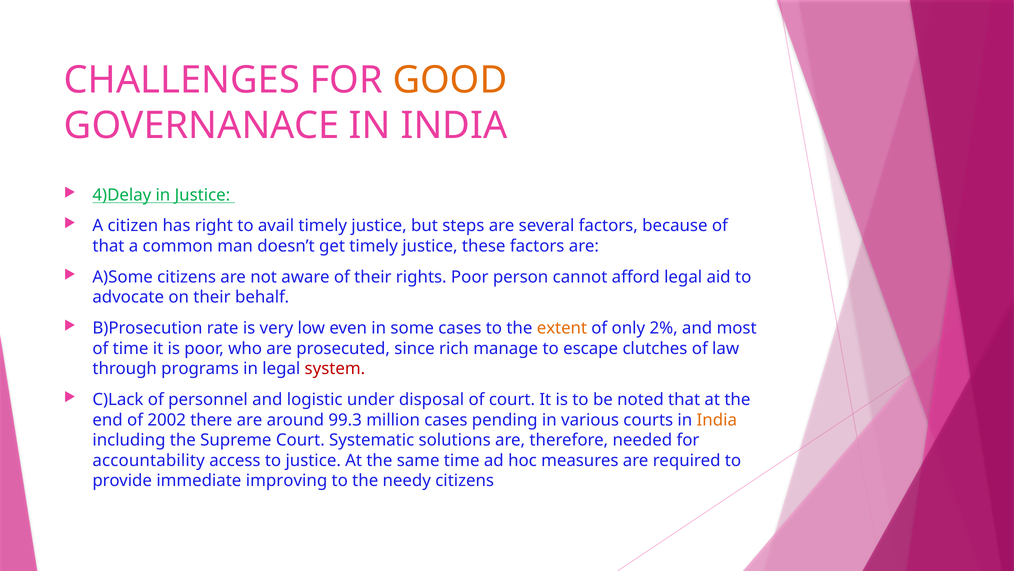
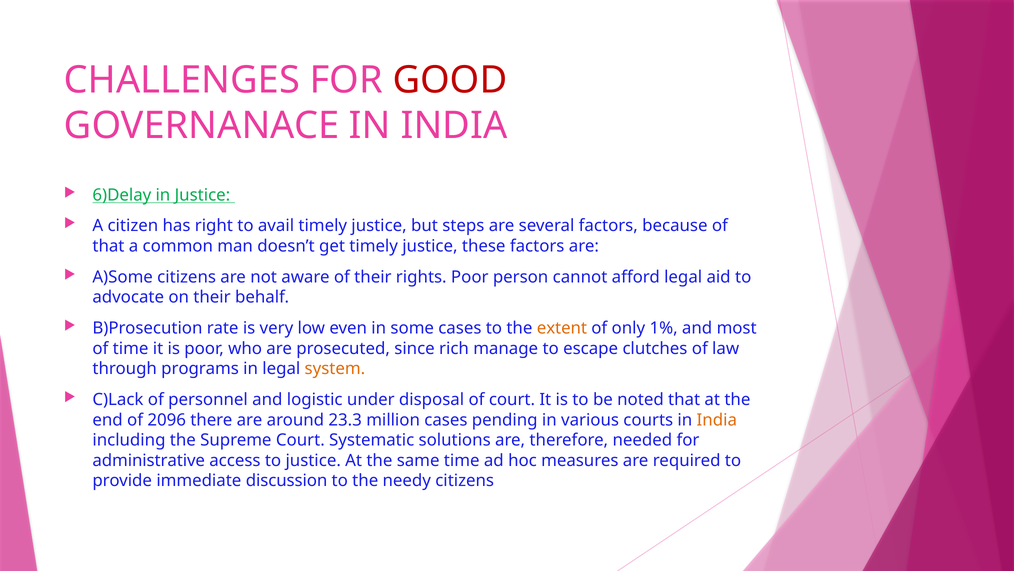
GOOD colour: orange -> red
4)Delay: 4)Delay -> 6)Delay
2%: 2% -> 1%
system colour: red -> orange
2002: 2002 -> 2096
99.3: 99.3 -> 23.3
accountability: accountability -> administrative
improving: improving -> discussion
